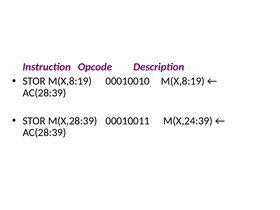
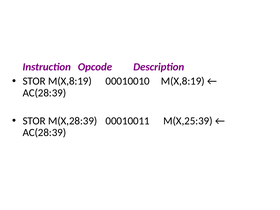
M(X,24:39: M(X,24:39 -> M(X,25:39
